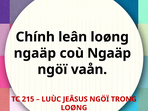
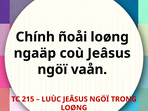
leân: leân -> ñoåi
coù Ngaäp: Ngaäp -> Jeâsus
